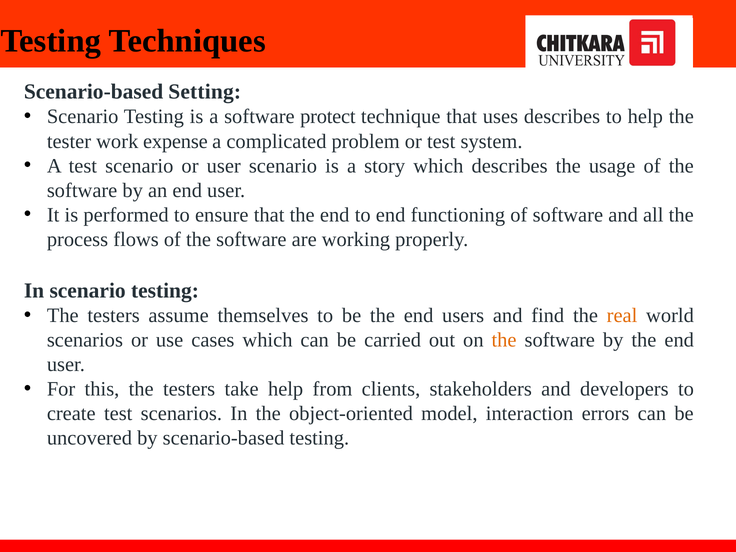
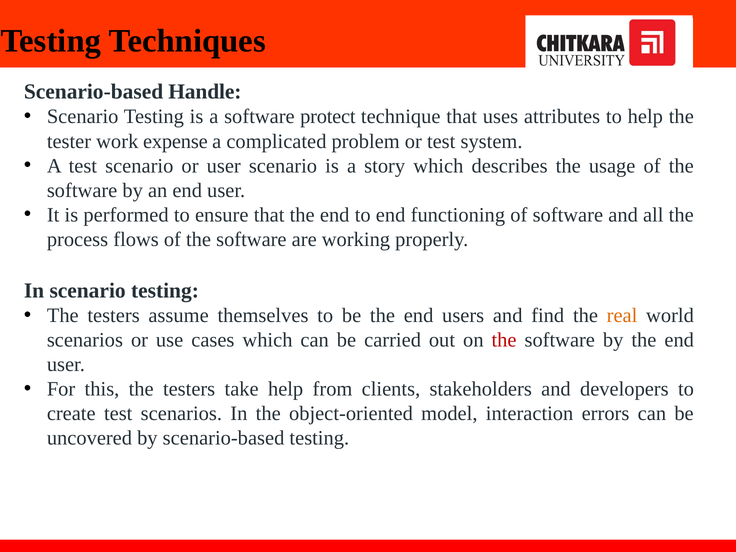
Setting: Setting -> Handle
uses describes: describes -> attributes
the at (504, 340) colour: orange -> red
